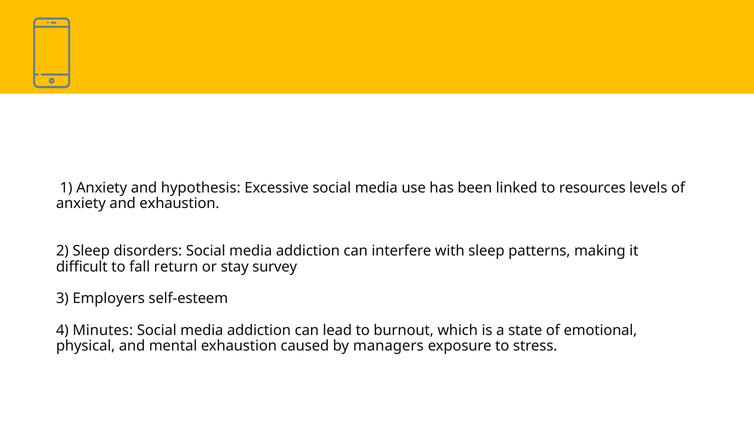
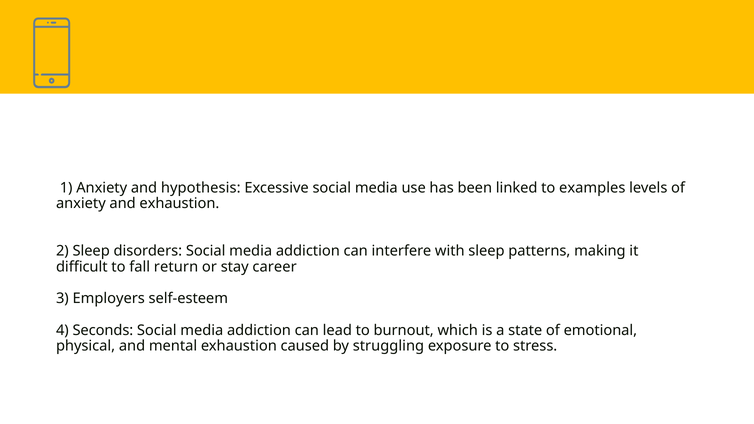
resources: resources -> examples
survey: survey -> career
Minutes: Minutes -> Seconds
managers: managers -> struggling
